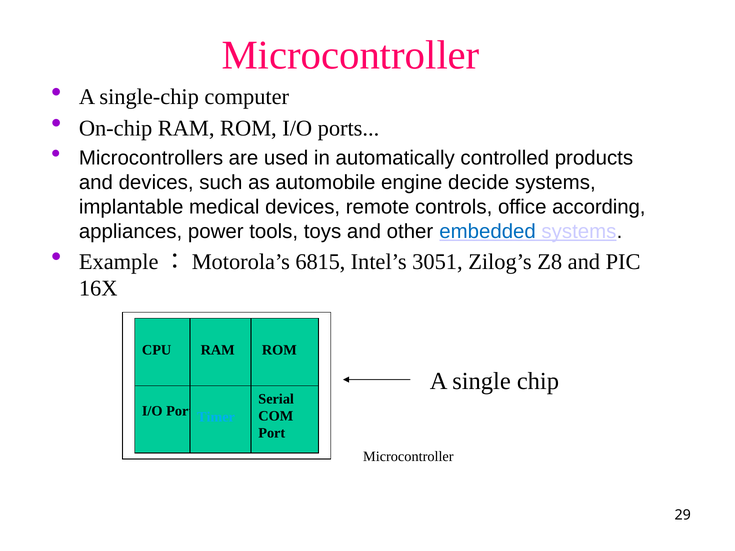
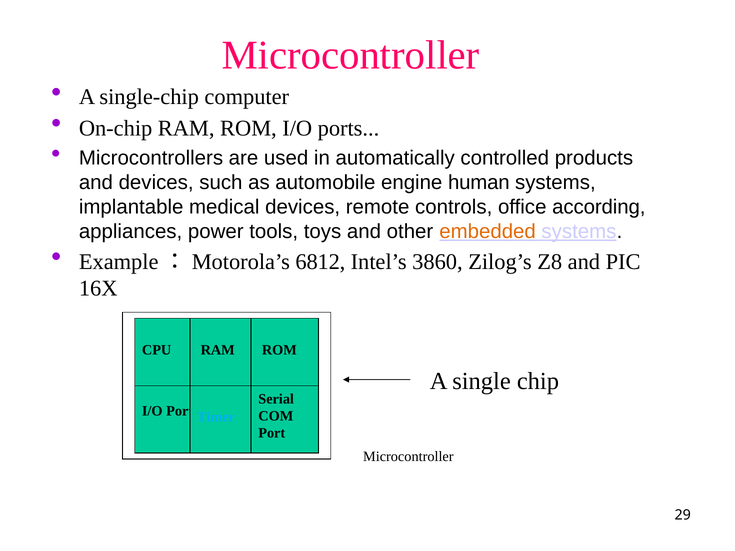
decide: decide -> human
embedded colour: blue -> orange
6815: 6815 -> 6812
3051: 3051 -> 3860
